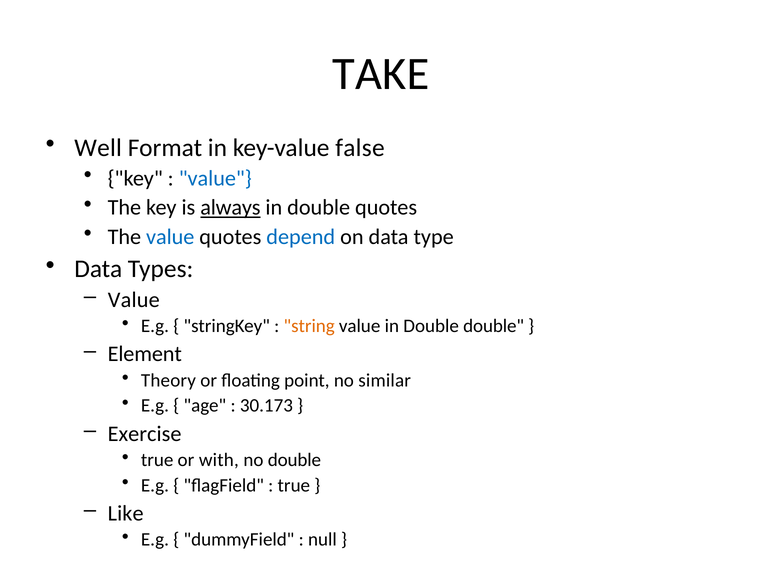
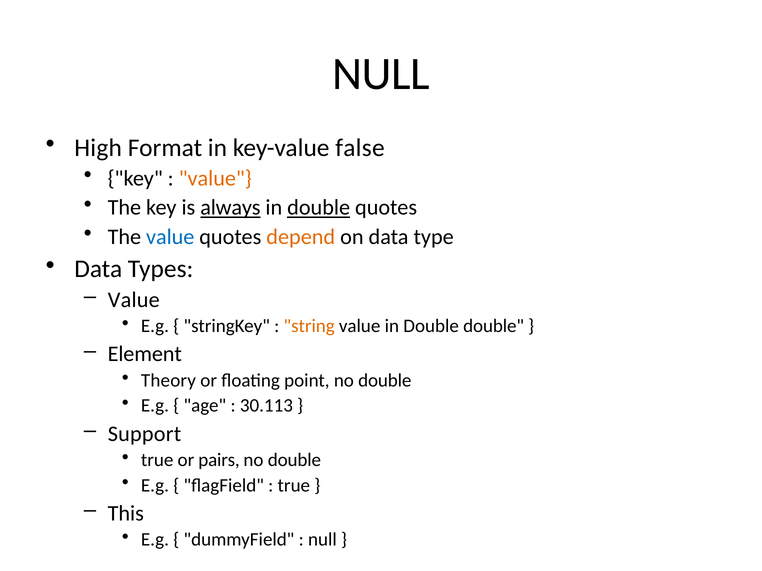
TAKE at (381, 74): TAKE -> NULL
Well: Well -> High
value at (215, 178) colour: blue -> orange
double at (319, 208) underline: none -> present
depend colour: blue -> orange
point no similar: similar -> double
30.173: 30.173 -> 30.113
Exercise: Exercise -> Support
with: with -> pairs
Like: Like -> This
